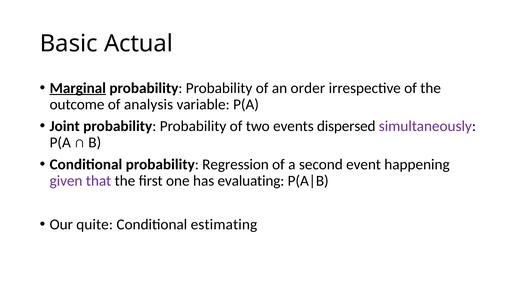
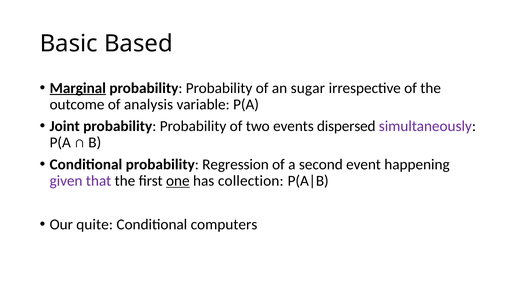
Actual: Actual -> Based
order: order -> sugar
one underline: none -> present
evaluating: evaluating -> collection
estimating: estimating -> computers
